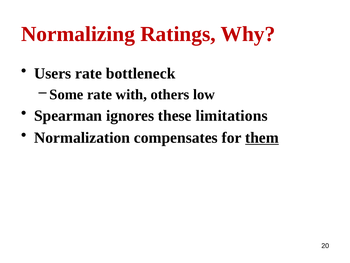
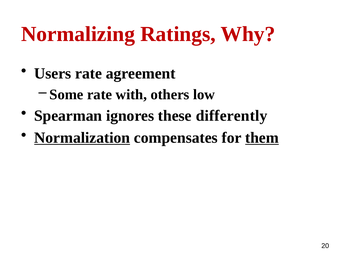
bottleneck: bottleneck -> agreement
limitations: limitations -> differently
Normalization underline: none -> present
